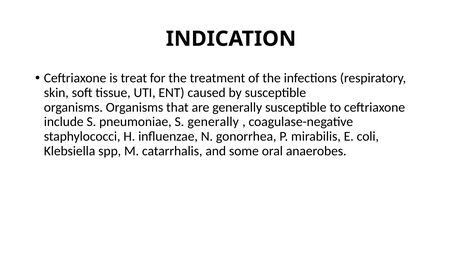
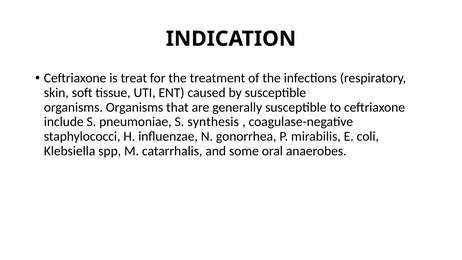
S generally: generally -> synthesis
